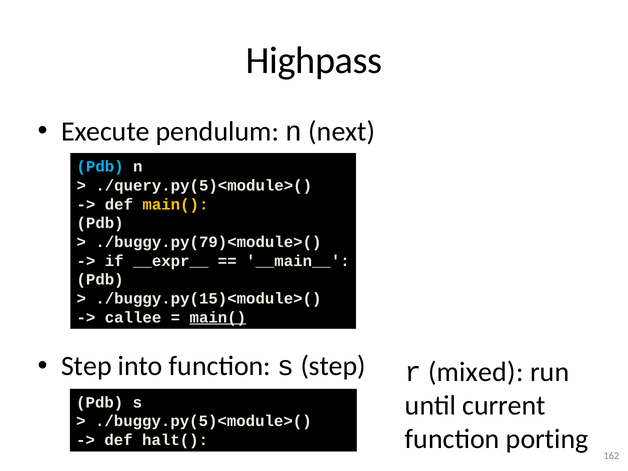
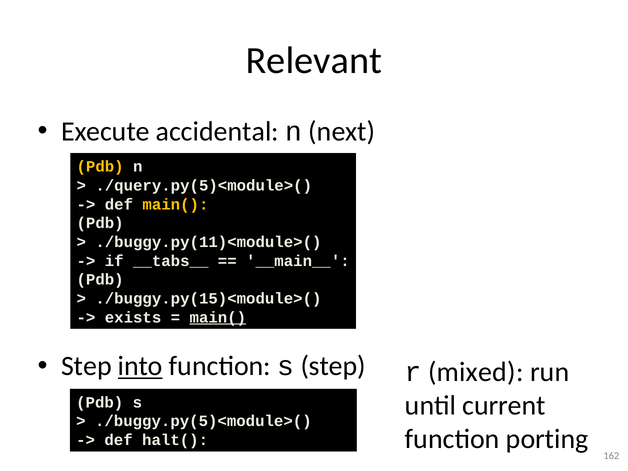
Highpass: Highpass -> Relevant
pendulum: pendulum -> accidental
Pdb at (100, 167) colour: light blue -> yellow
./buggy.py(79)<module>(: ./buggy.py(79)<module>( -> ./buggy.py(11)<module>(
__expr__: __expr__ -> __tabs__
callee: callee -> exists
into underline: none -> present
